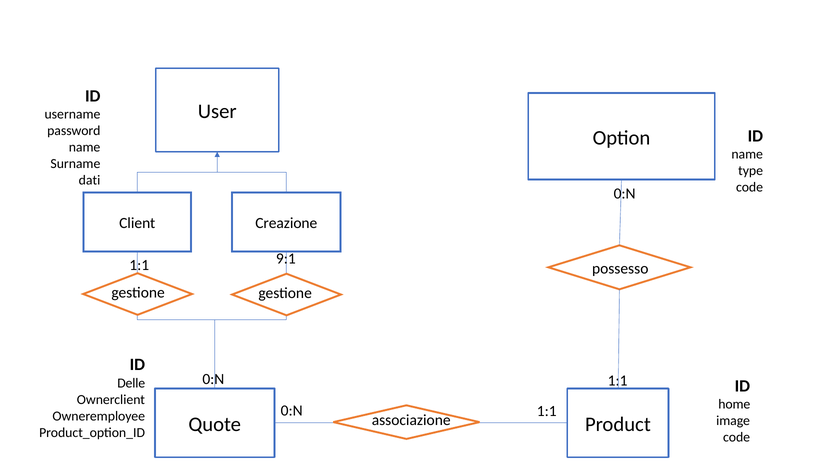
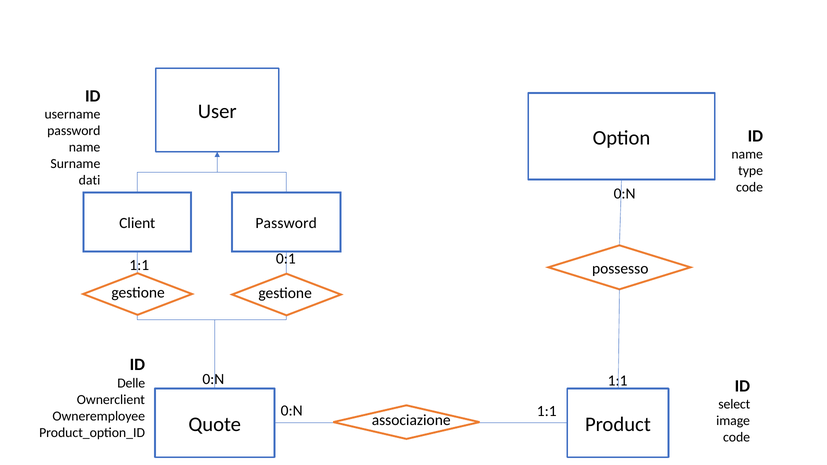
Client Creazione: Creazione -> Password
9:1: 9:1 -> 0:1
home: home -> select
